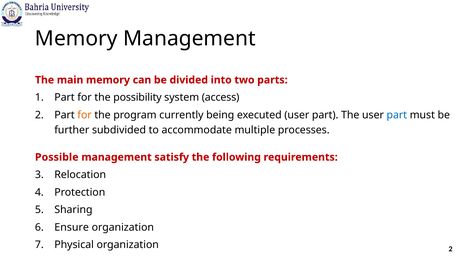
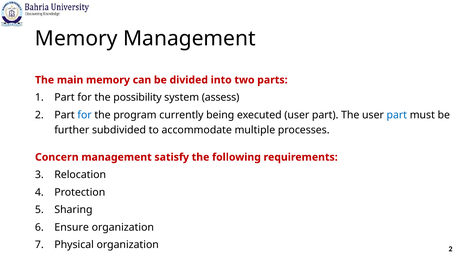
access: access -> assess
for at (85, 115) colour: orange -> blue
Possible: Possible -> Concern
